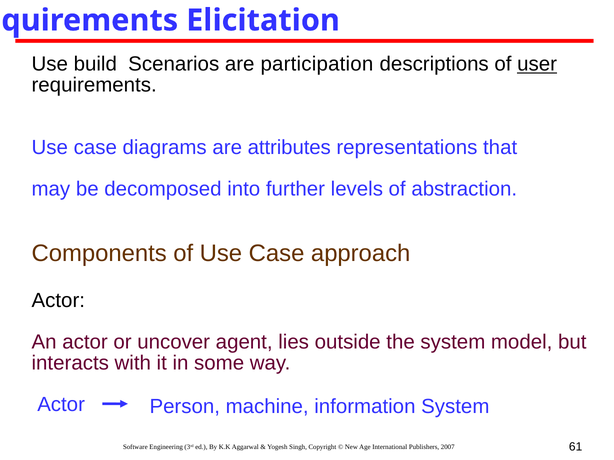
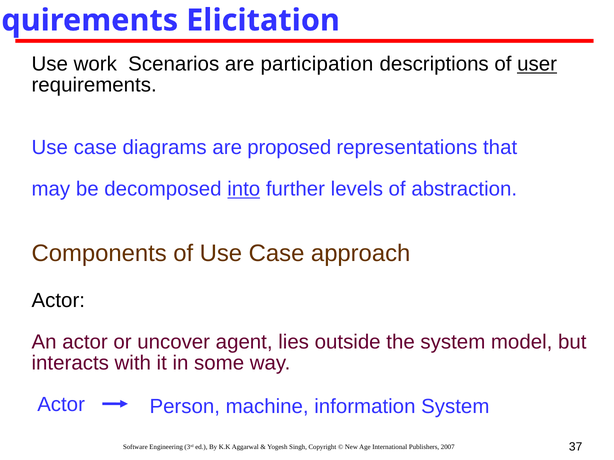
build: build -> work
attributes: attributes -> proposed
into underline: none -> present
61: 61 -> 37
